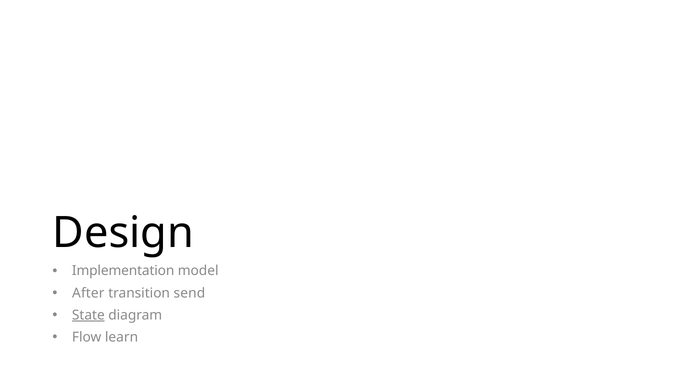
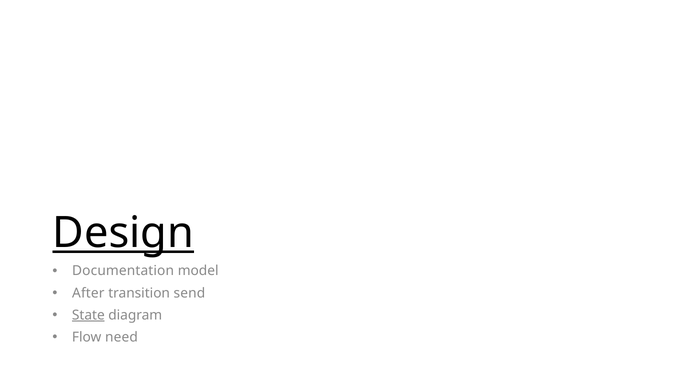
Design underline: none -> present
Implementation: Implementation -> Documentation
learn: learn -> need
